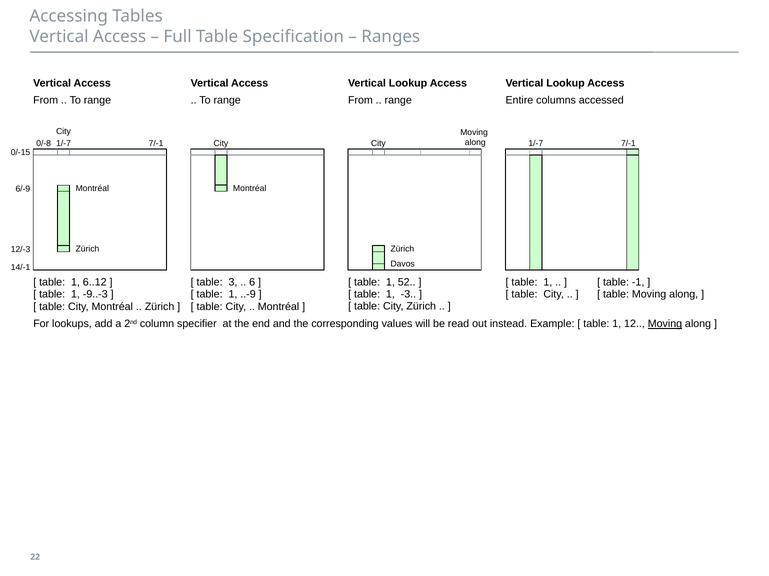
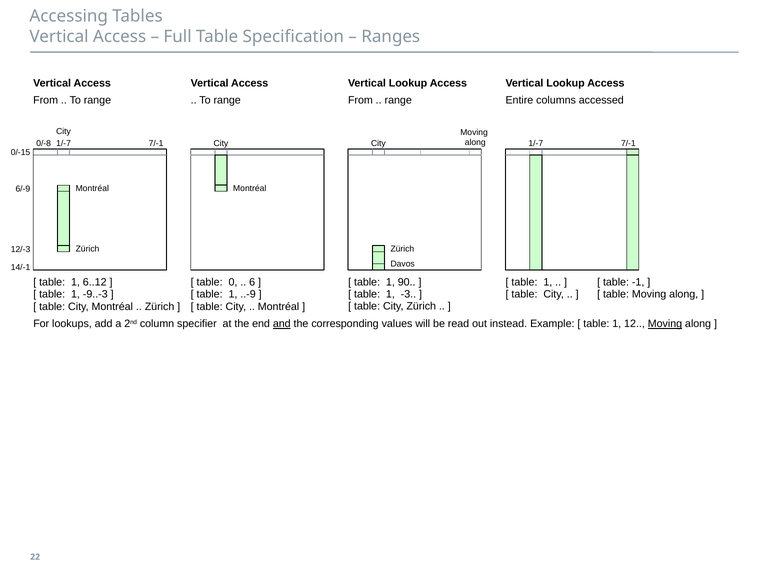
3: 3 -> 0
52: 52 -> 90
and underline: none -> present
